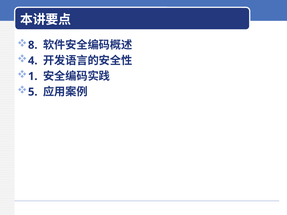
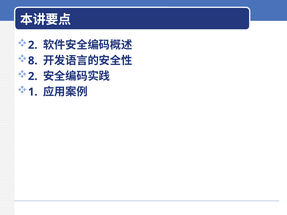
8 at (33, 45): 8 -> 2
4: 4 -> 8
1 at (33, 76): 1 -> 2
5: 5 -> 1
